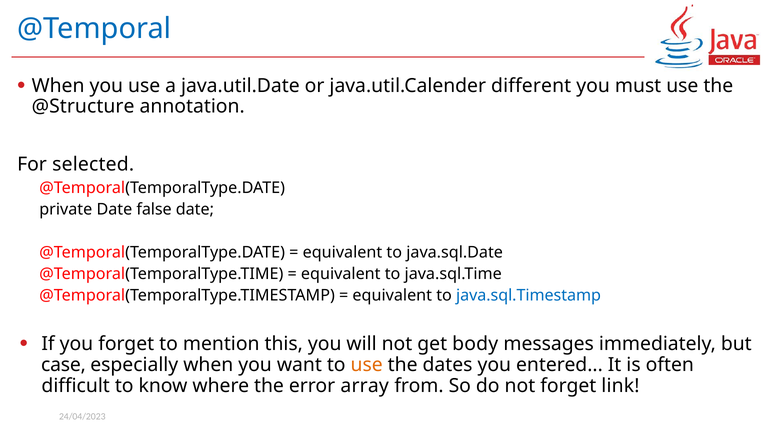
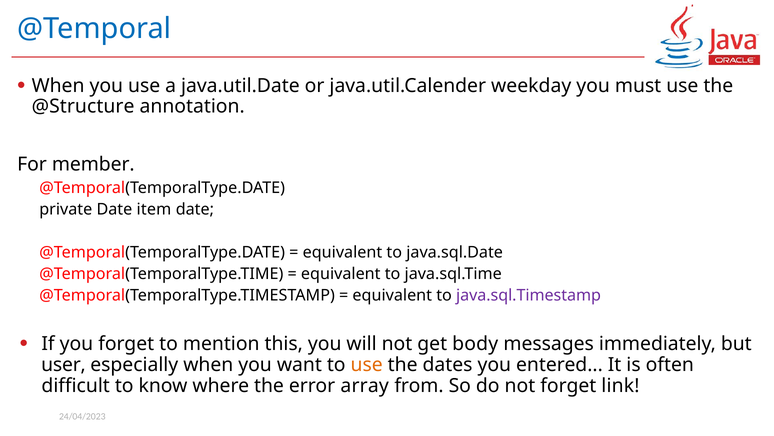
different: different -> weekday
selected: selected -> member
false: false -> item
java.sql.Timestamp colour: blue -> purple
case: case -> user
